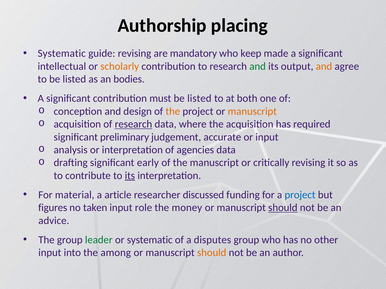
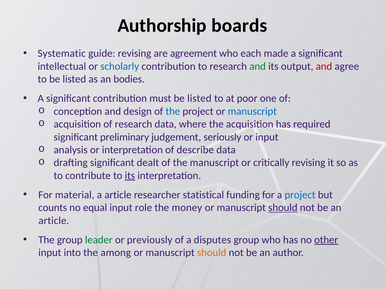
placing: placing -> boards
mandatory: mandatory -> agreement
keep: keep -> each
scholarly colour: orange -> blue
and at (324, 66) colour: orange -> red
both: both -> poor
the at (173, 111) colour: orange -> blue
manuscript at (252, 111) colour: orange -> blue
research at (133, 124) underline: present -> none
accurate: accurate -> seriously
agencies: agencies -> describe
early: early -> dealt
discussed: discussed -> statistical
figures: figures -> counts
taken: taken -> equal
advice at (54, 221): advice -> article
or systematic: systematic -> previously
other underline: none -> present
